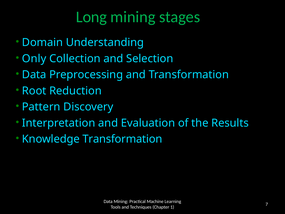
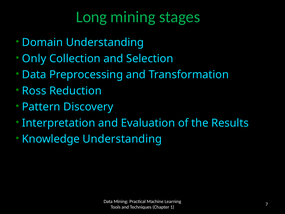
Root: Root -> Ross
Knowledge Transformation: Transformation -> Understanding
